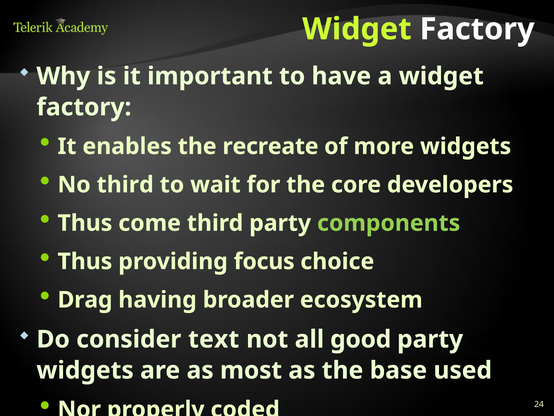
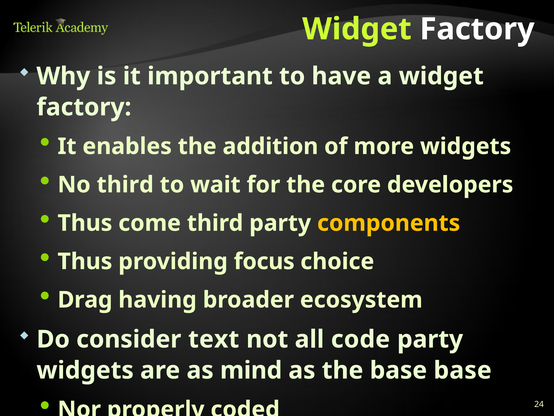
recreate: recreate -> addition
components colour: light green -> yellow
good: good -> code
most: most -> mind
base used: used -> base
